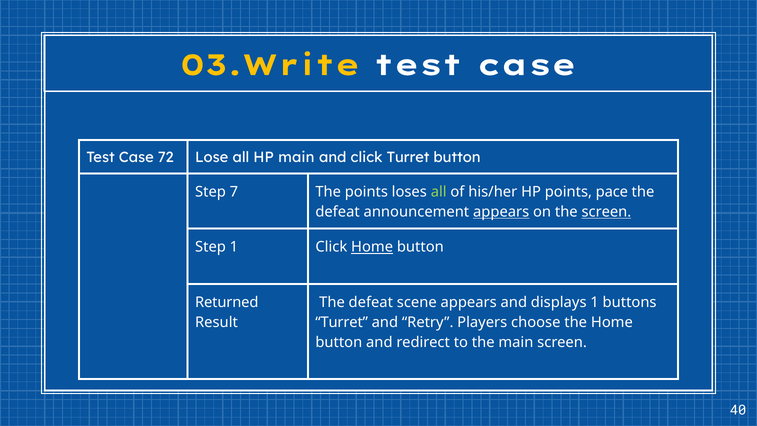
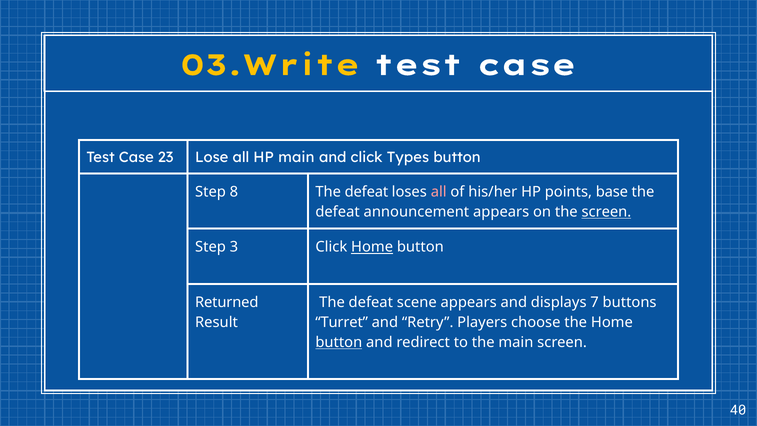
72: 72 -> 23
click Turret: Turret -> Types
7: 7 -> 8
points at (366, 192): points -> defeat
all at (439, 192) colour: light green -> pink
pace: pace -> base
appears at (501, 212) underline: present -> none
Step 1: 1 -> 3
displays 1: 1 -> 7
button at (339, 342) underline: none -> present
